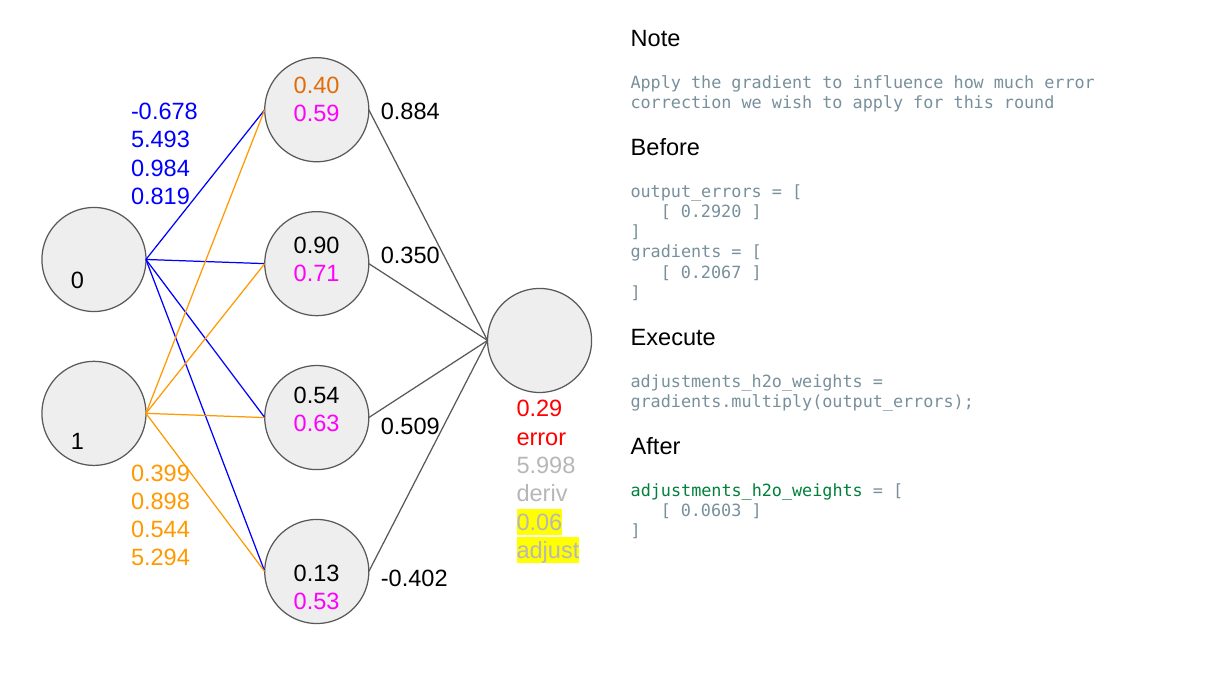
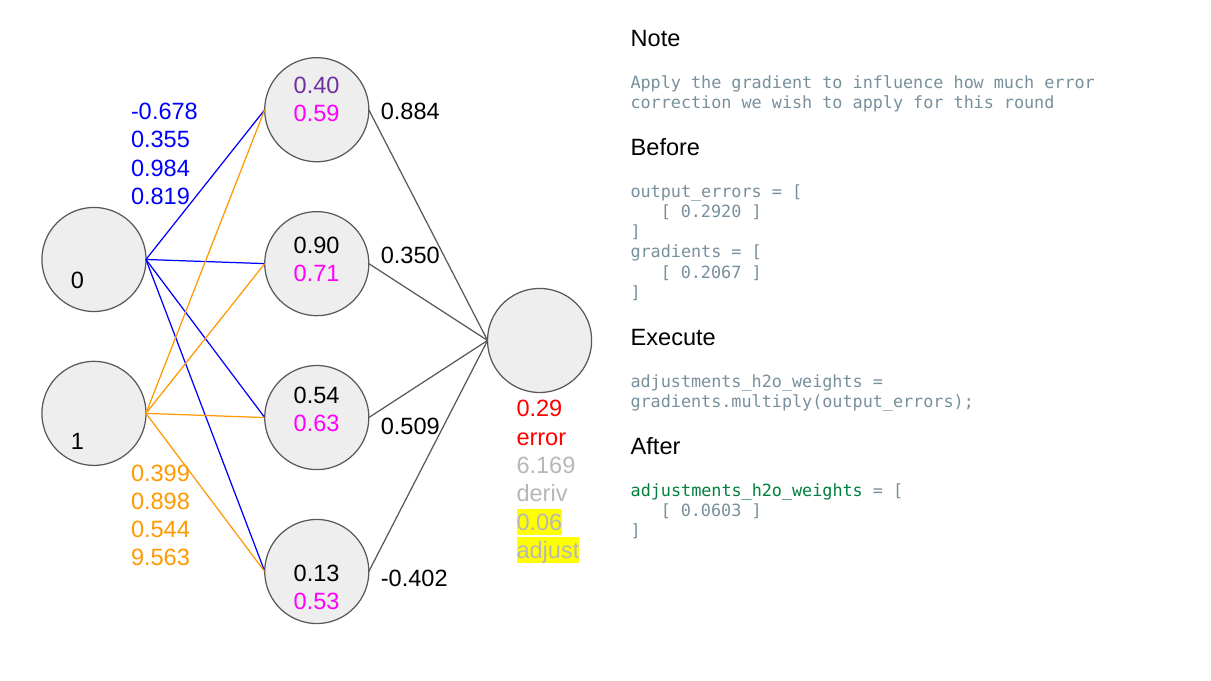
0.40 colour: orange -> purple
5.493: 5.493 -> 0.355
5.998: 5.998 -> 6.169
5.294: 5.294 -> 9.563
